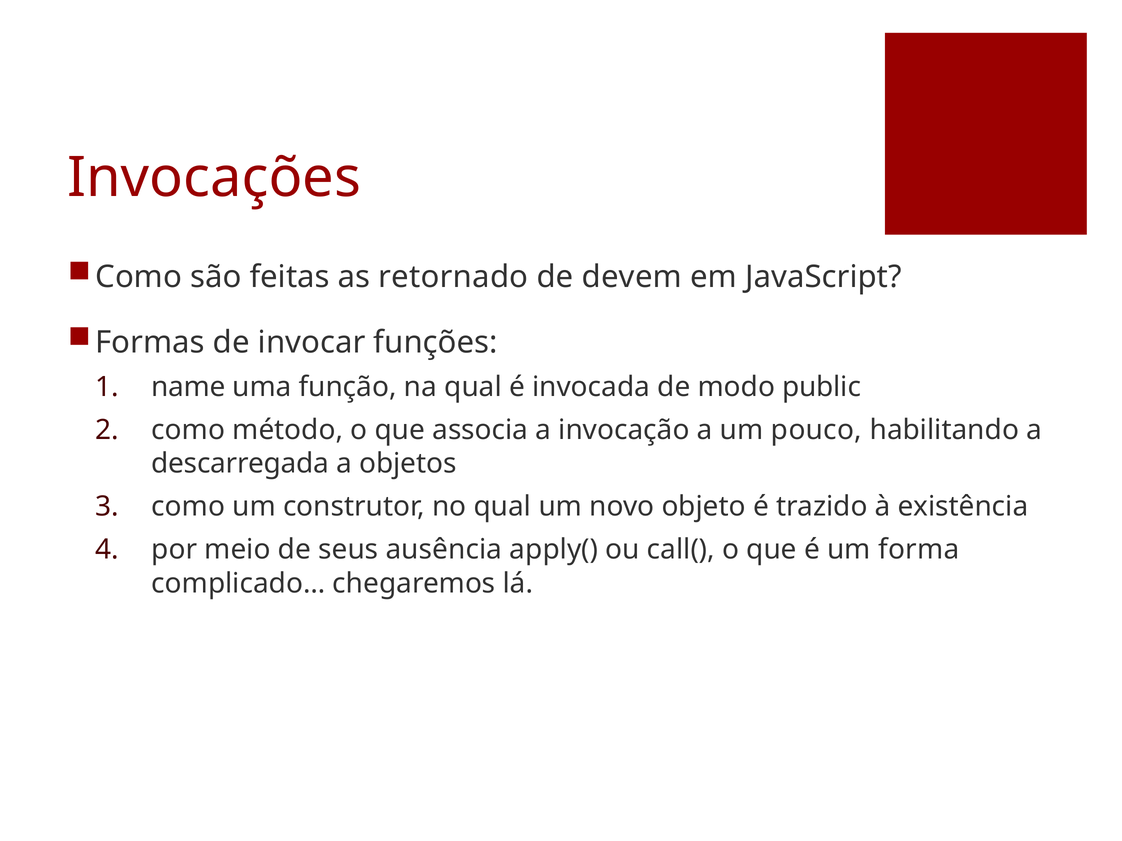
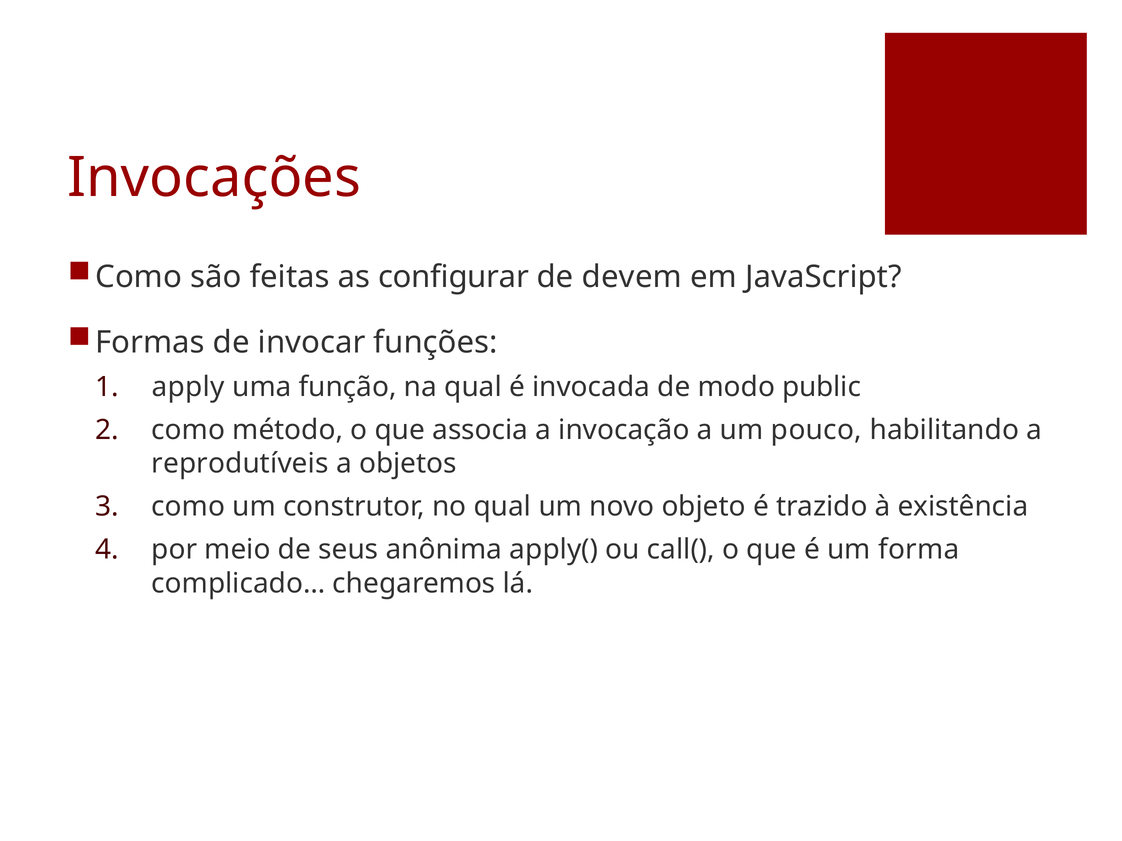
retornado: retornado -> configurar
name: name -> apply
descarregada: descarregada -> reprodutíveis
ausência: ausência -> anônima
